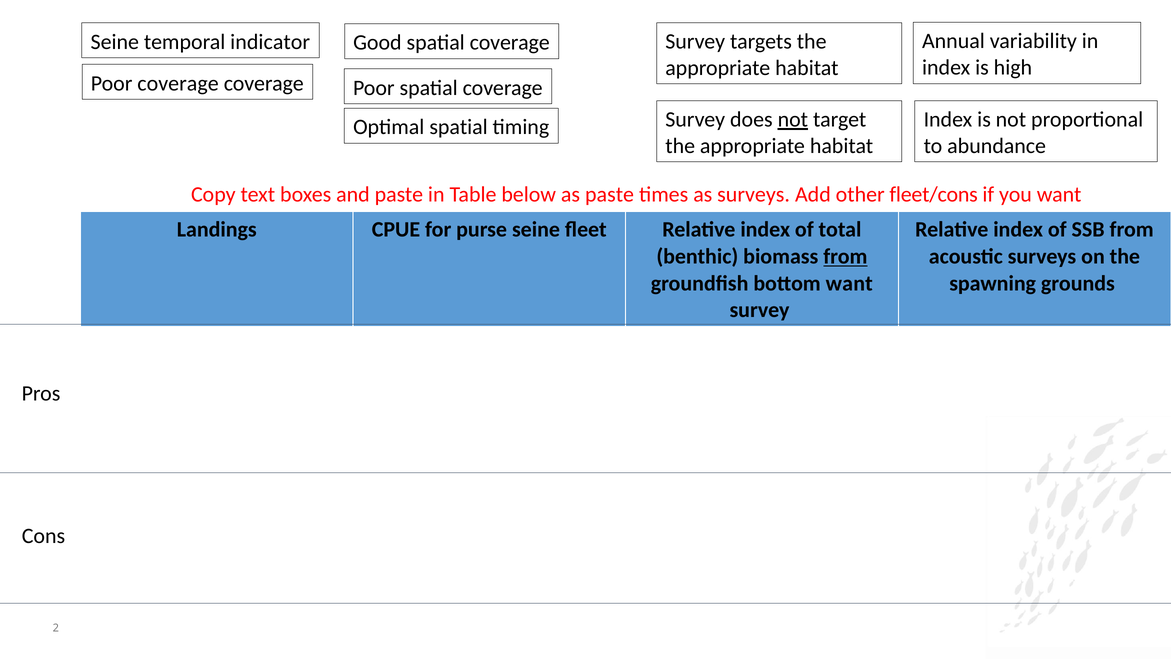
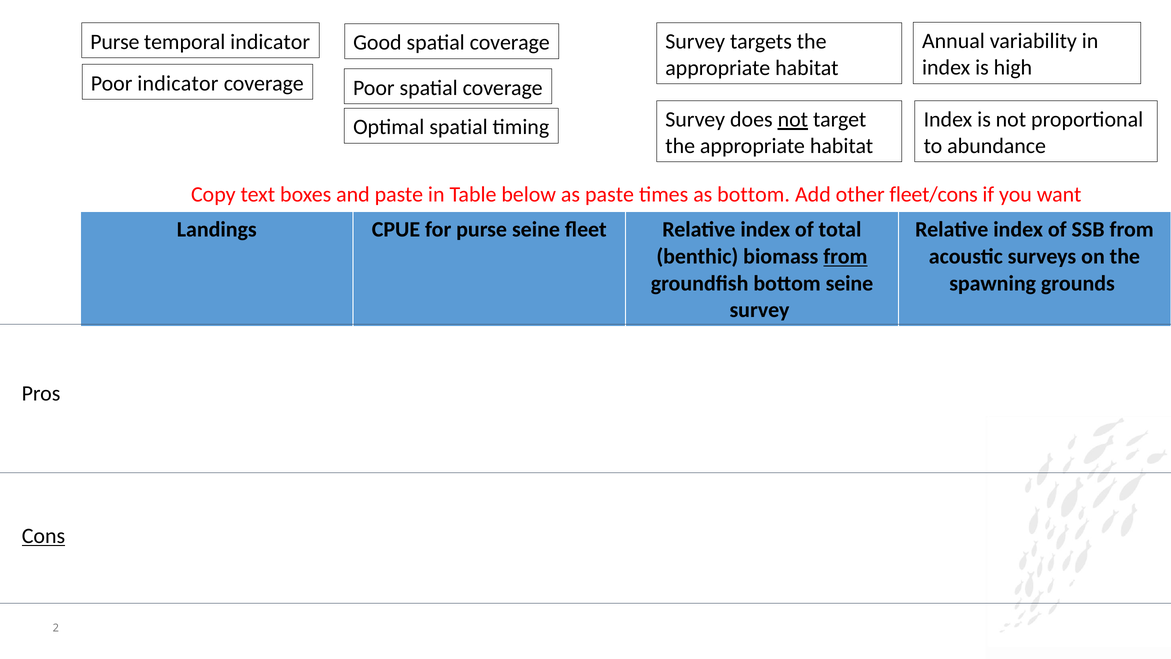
Seine at (115, 42): Seine -> Purse
Poor coverage: coverage -> indicator
as surveys: surveys -> bottom
bottom want: want -> seine
Cons underline: none -> present
